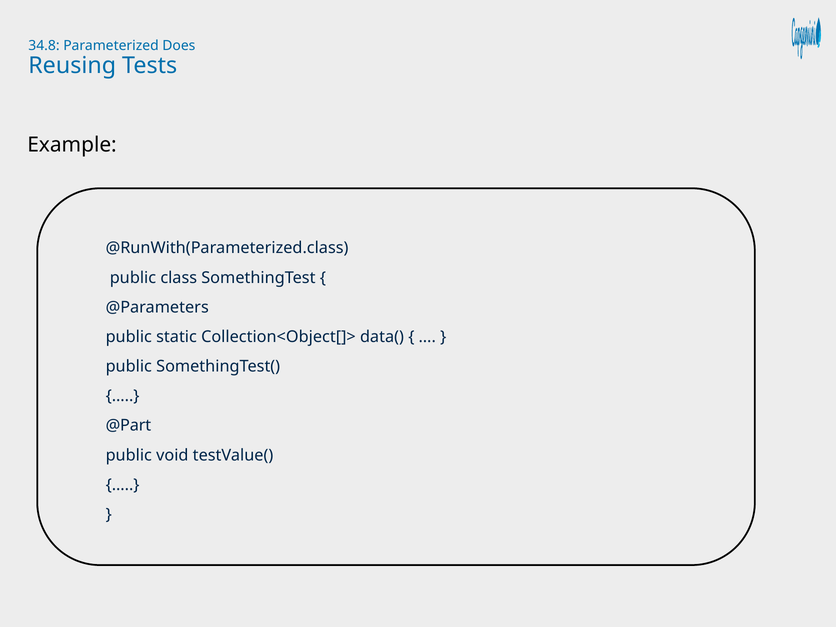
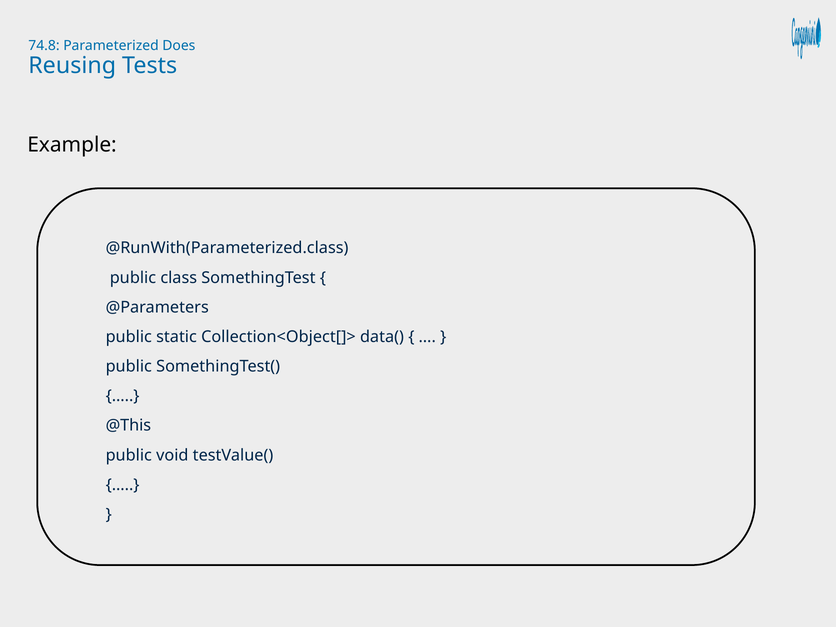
34.8: 34.8 -> 74.8
@Part: @Part -> @This
